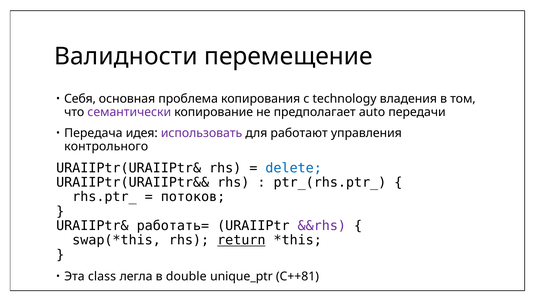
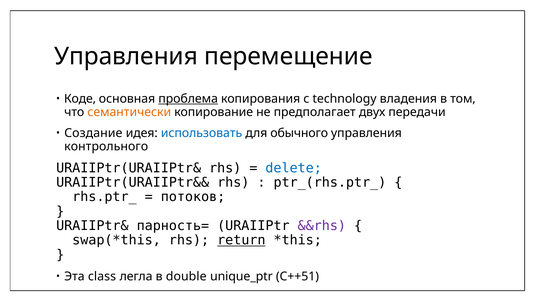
Валидности at (126, 56): Валидности -> Управления
Себя: Себя -> Коде
проблема underline: none -> present
семантически colour: purple -> orange
auto: auto -> двух
Передача: Передача -> Создание
использовать colour: purple -> blue
работают: работают -> обычного
работать=: работать= -> парность=
C++81: C++81 -> C++51
